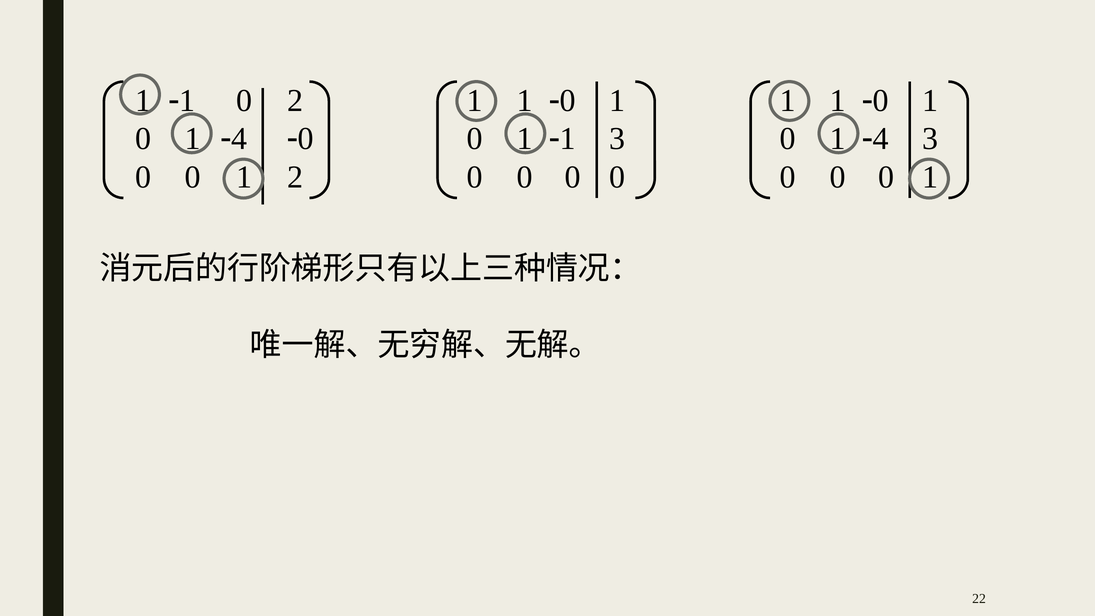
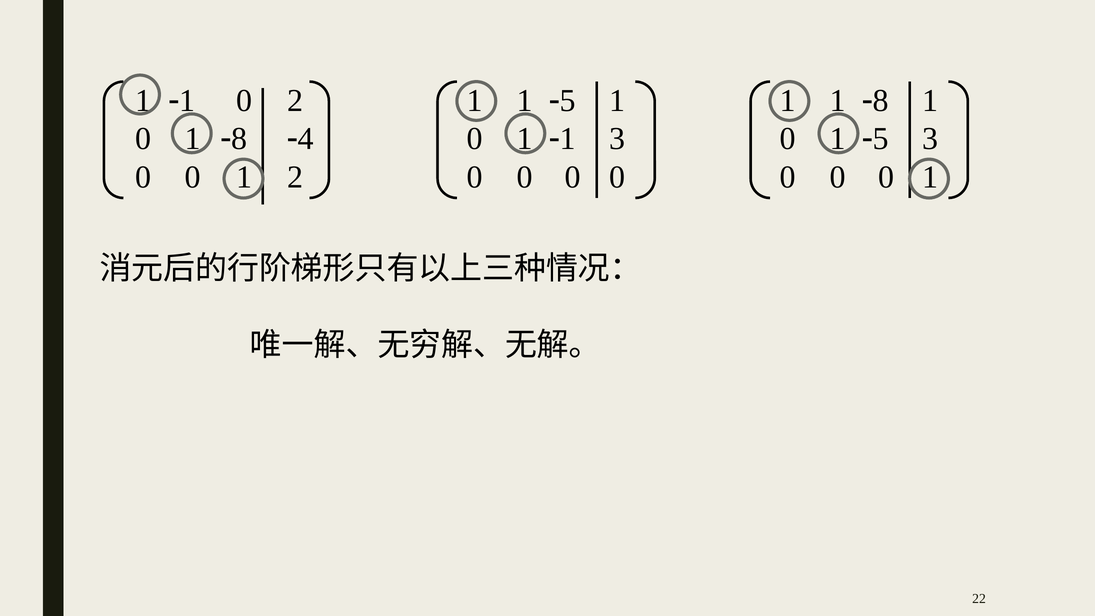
0 at (568, 101): 0 -> 5
0 at (881, 101): 0 -> 8
4 at (239, 139): 4 -> 8
0 at (306, 139): 0 -> 4
4 at (881, 139): 4 -> 5
